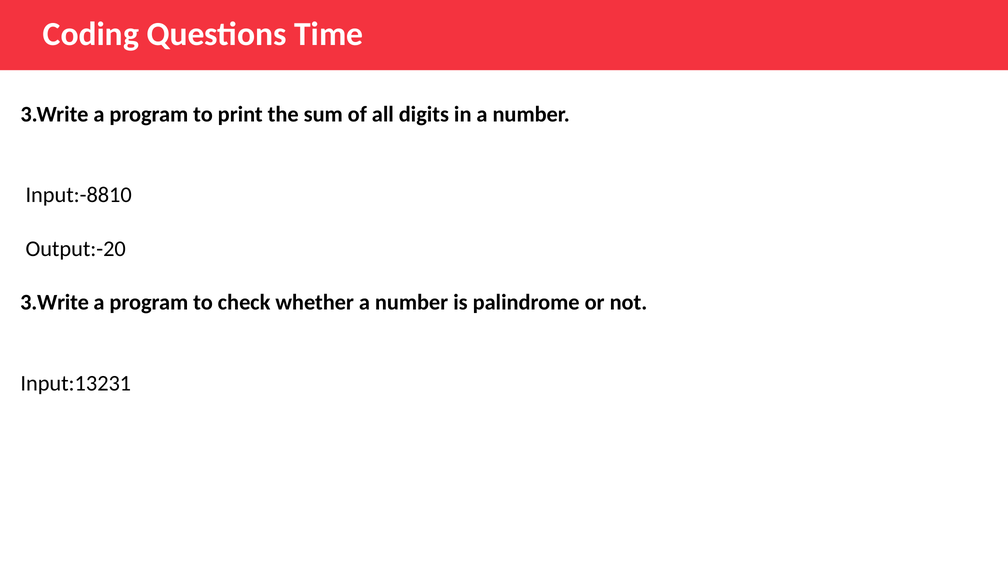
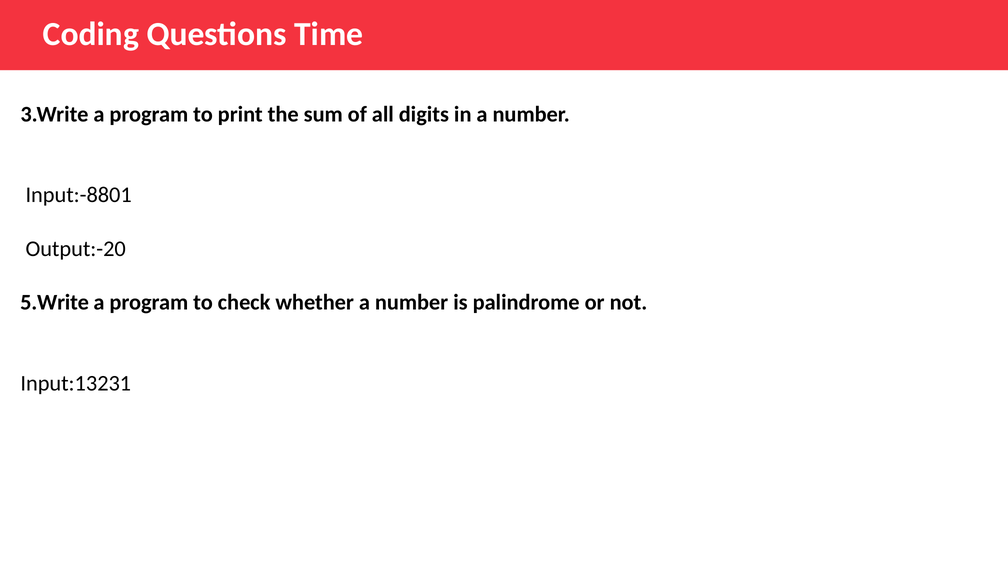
Input:-8810: Input:-8810 -> Input:-8801
3.Write at (55, 303): 3.Write -> 5.Write
